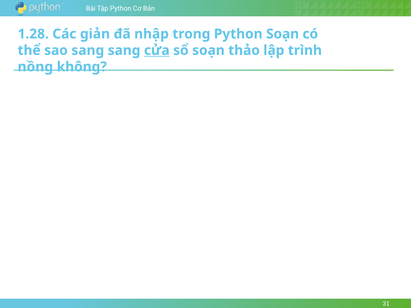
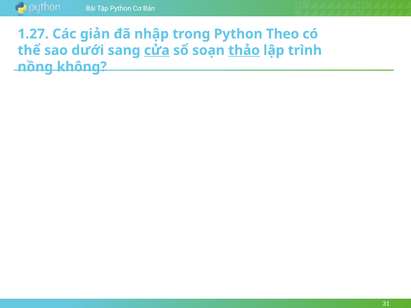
1.28: 1.28 -> 1.27
Python Soạn: Soạn -> Theo
sao sang: sang -> dưới
thảo underline: none -> present
